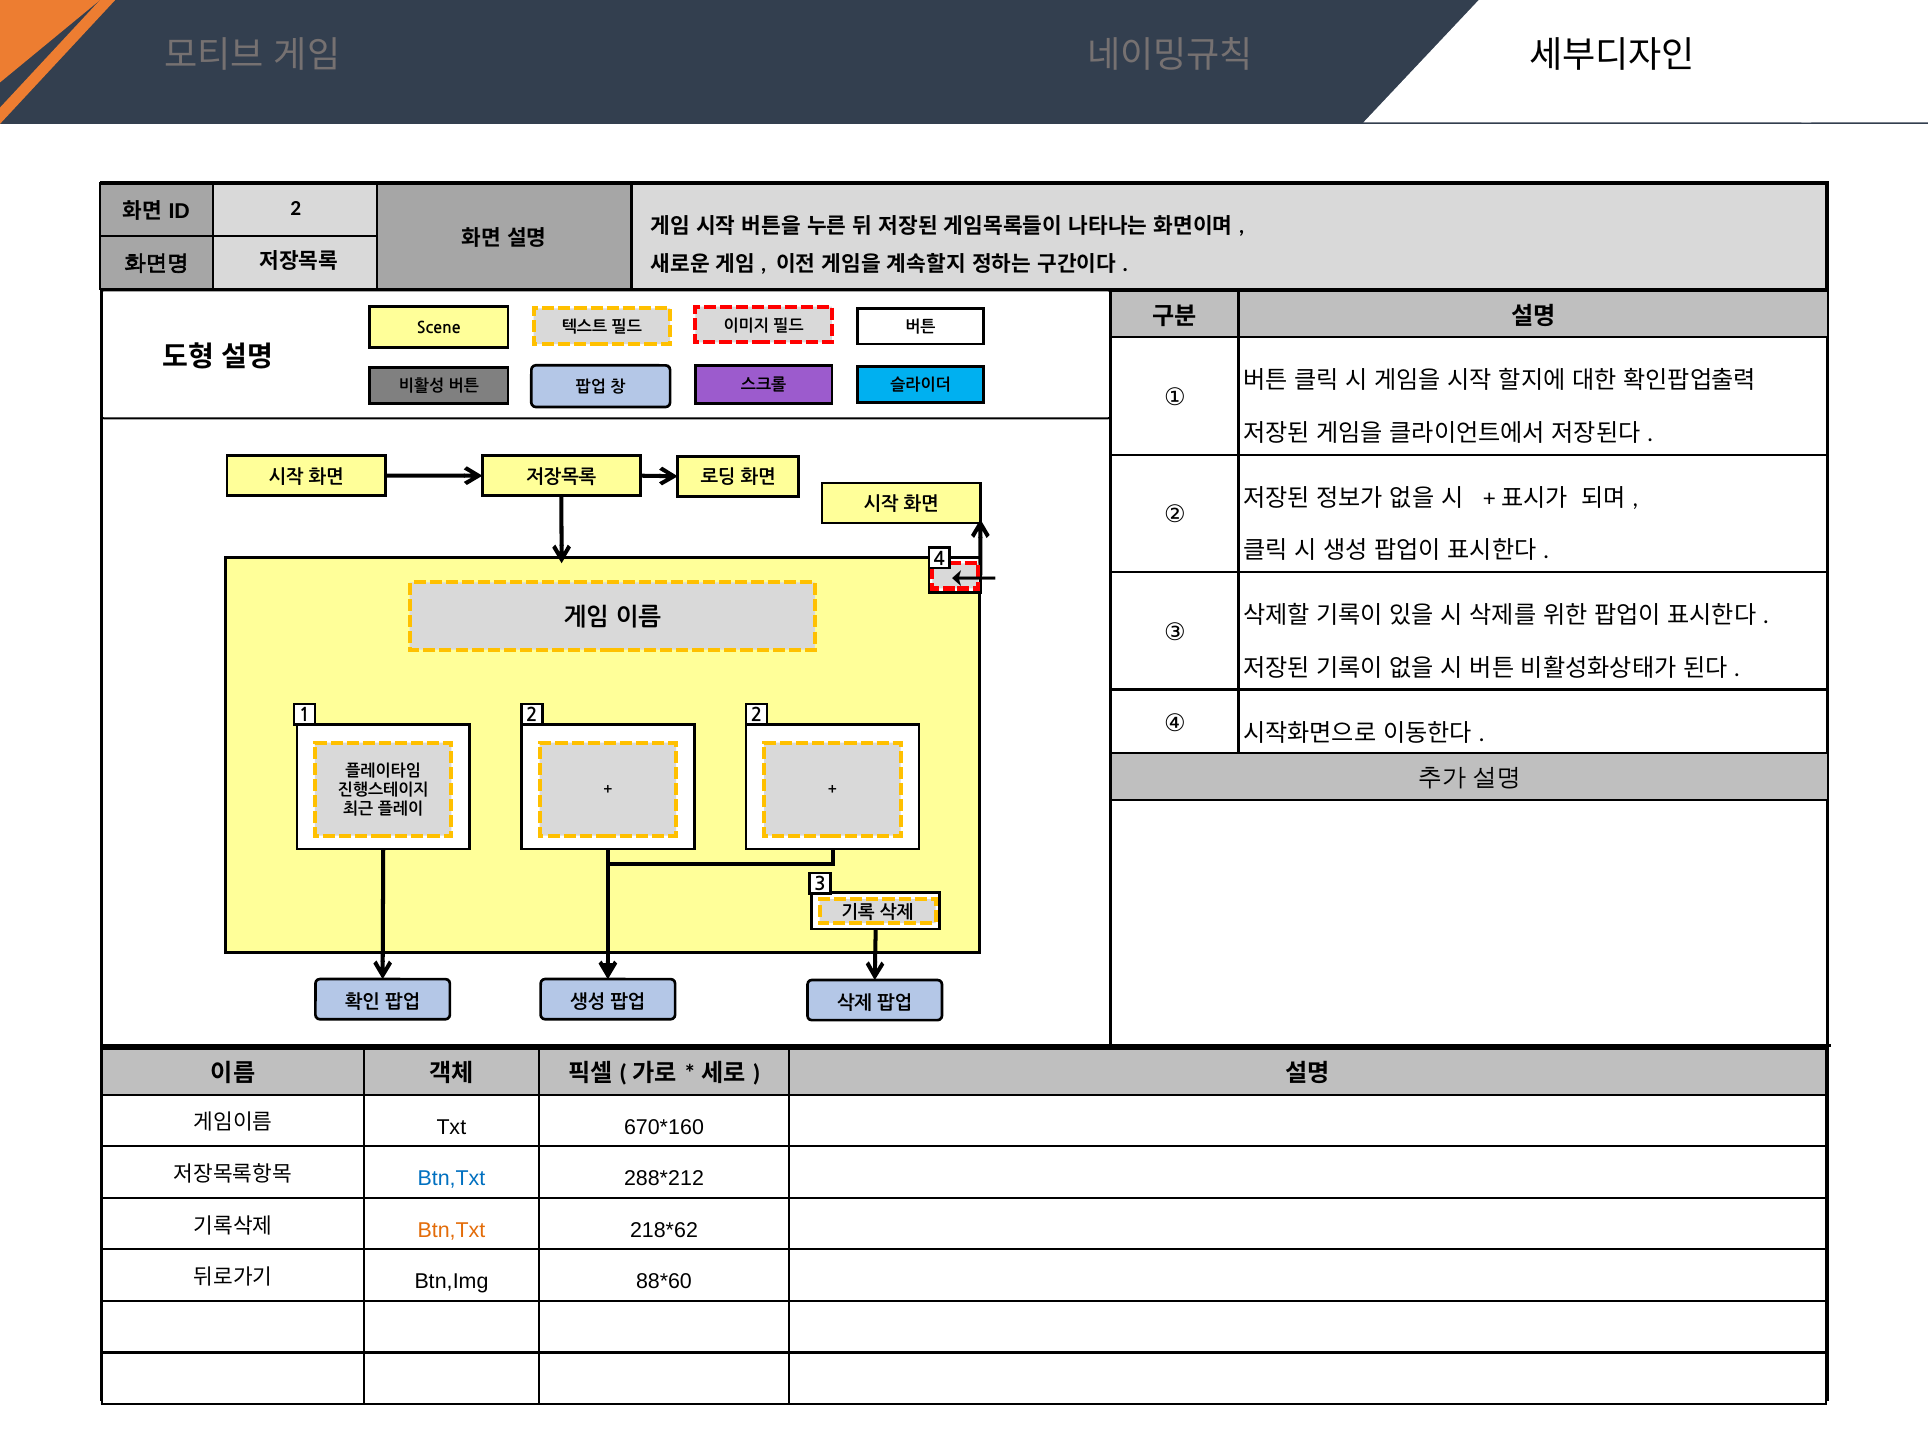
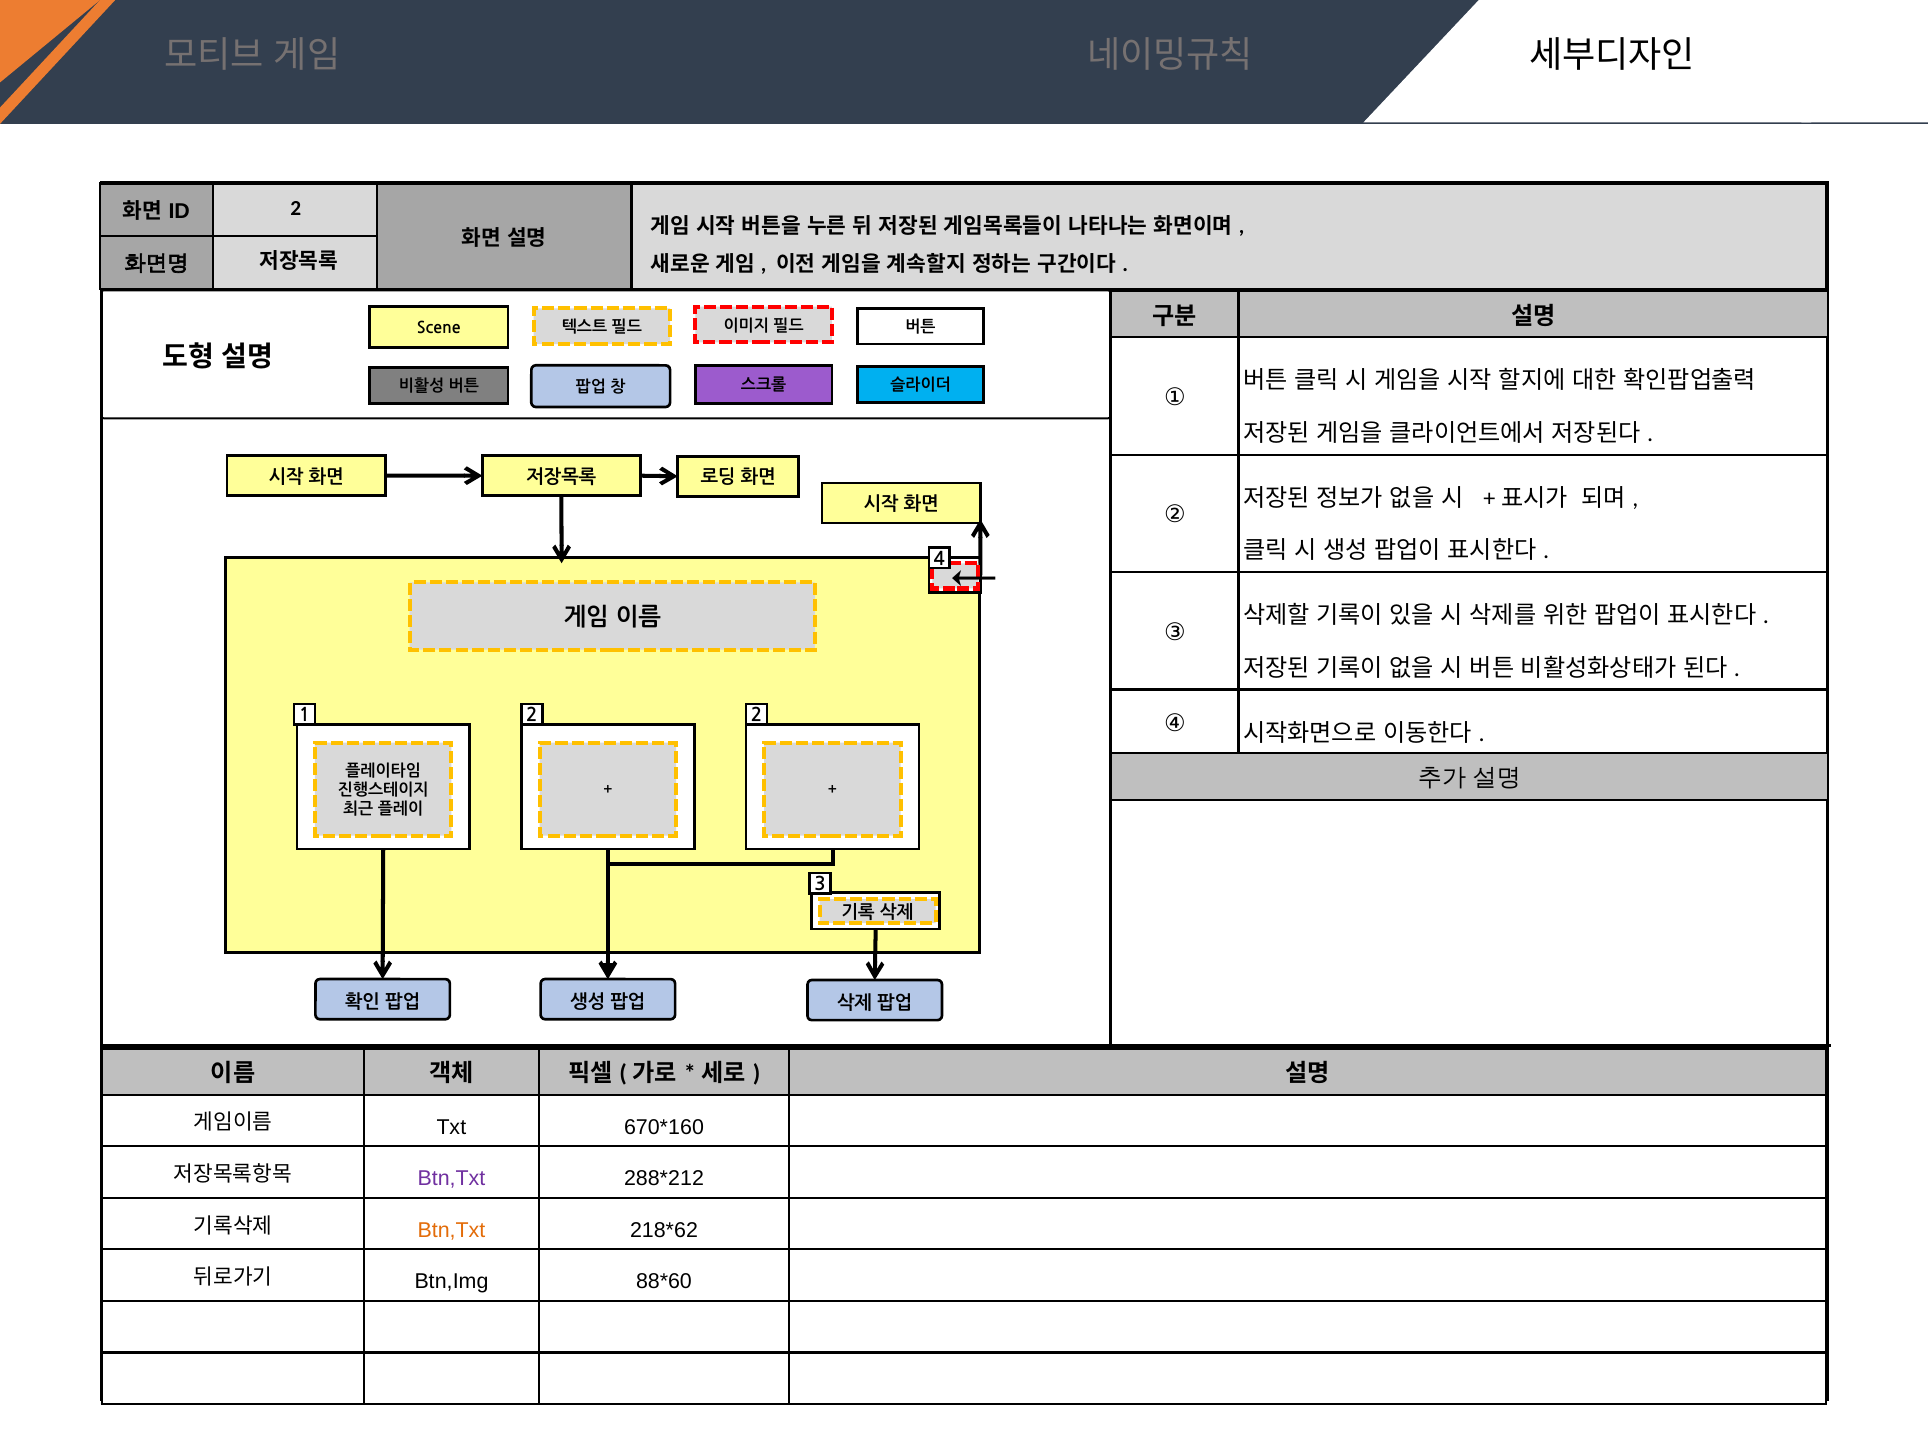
Btn,Txt at (451, 1179) colour: blue -> purple
